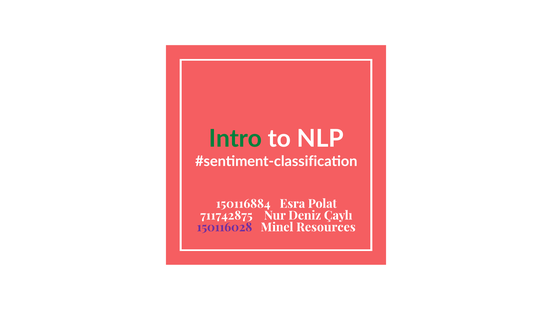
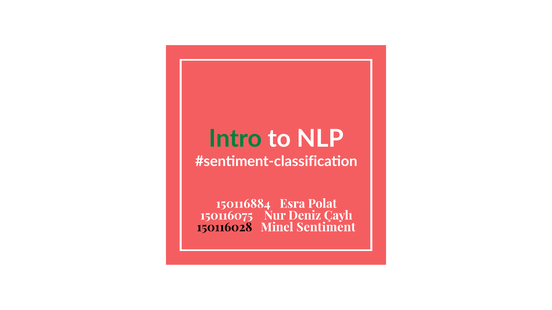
711742875: 711742875 -> 150116075
150116028 colour: purple -> black
Resources: Resources -> Sentiment
